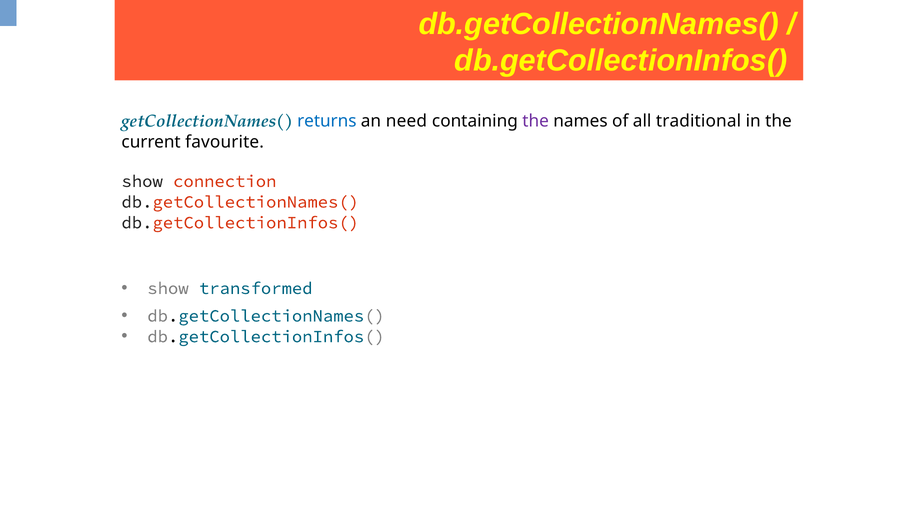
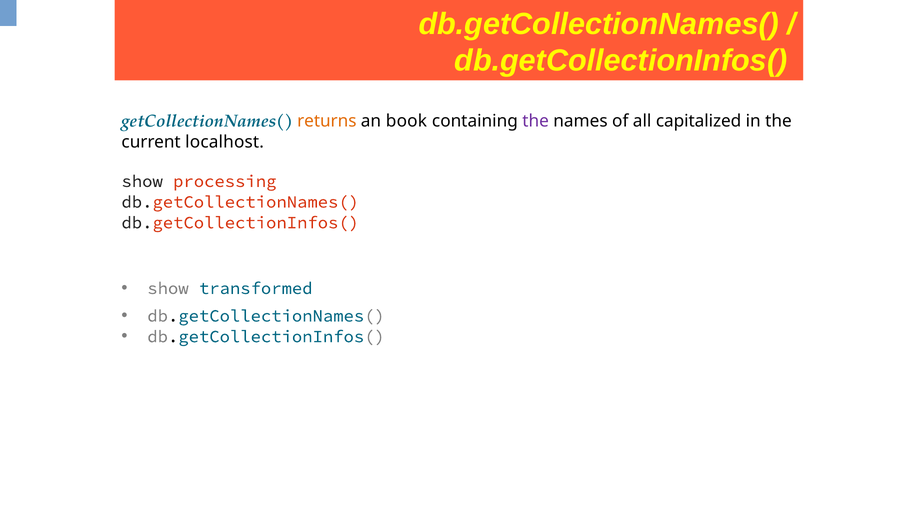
returns colour: blue -> orange
need: need -> book
traditional: traditional -> capitalized
favourite: favourite -> localhost
connection: connection -> processing
